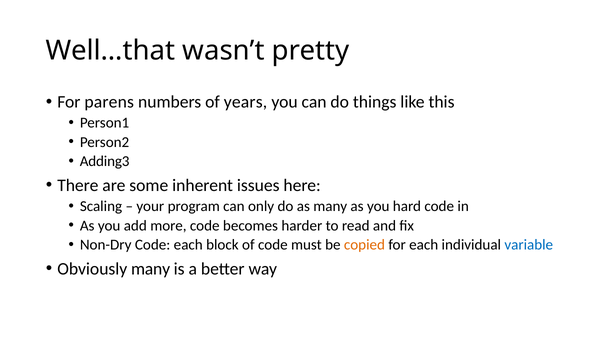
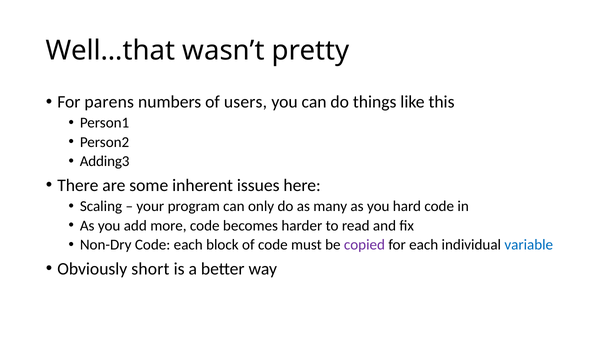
years: years -> users
copied colour: orange -> purple
Obviously many: many -> short
